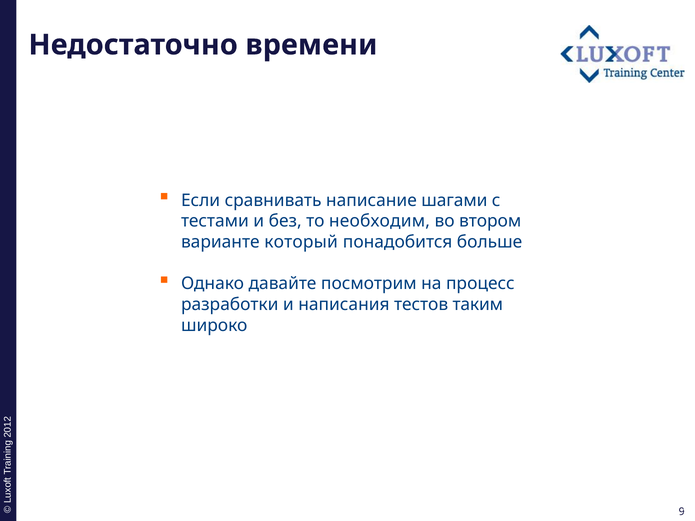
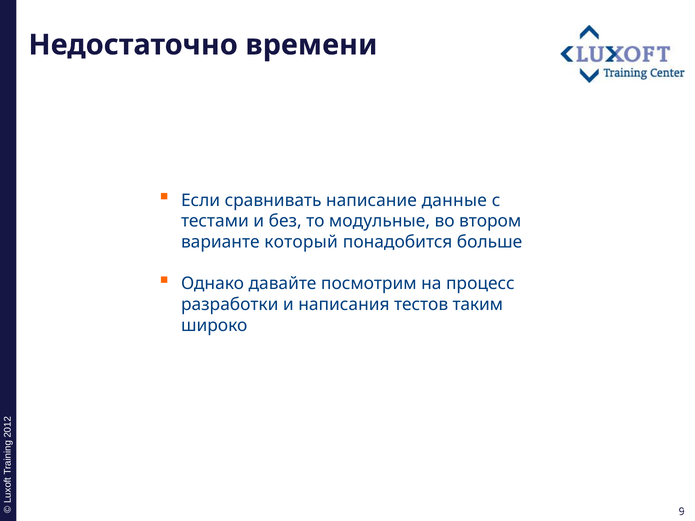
шагами: шагами -> данные
необходим: необходим -> модульные
